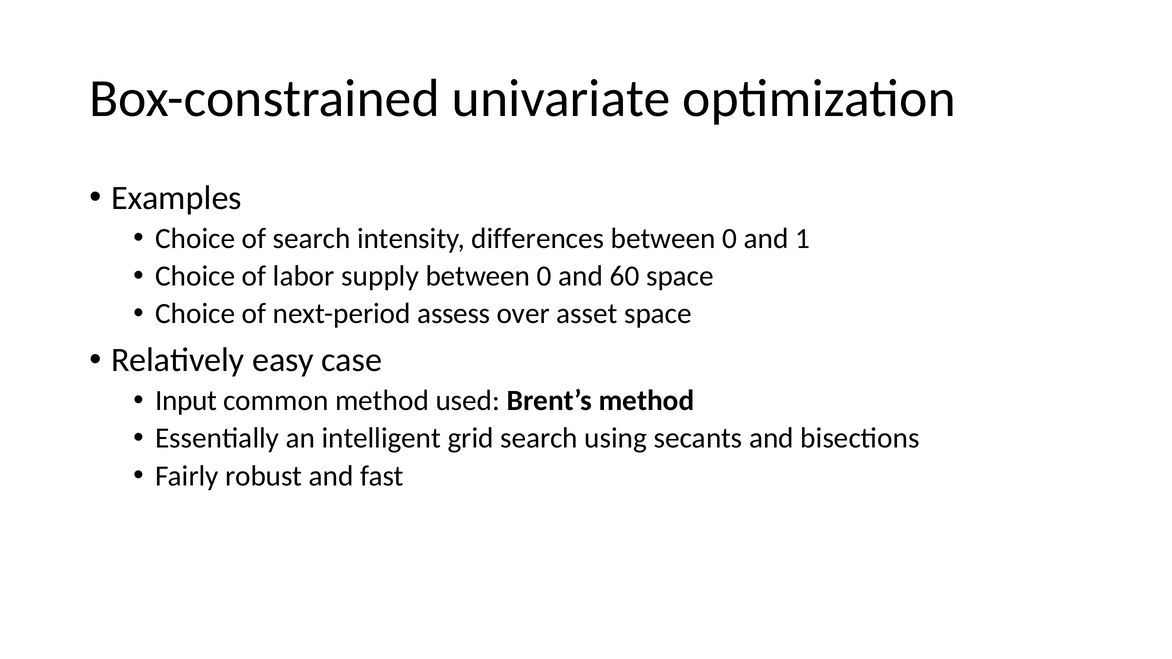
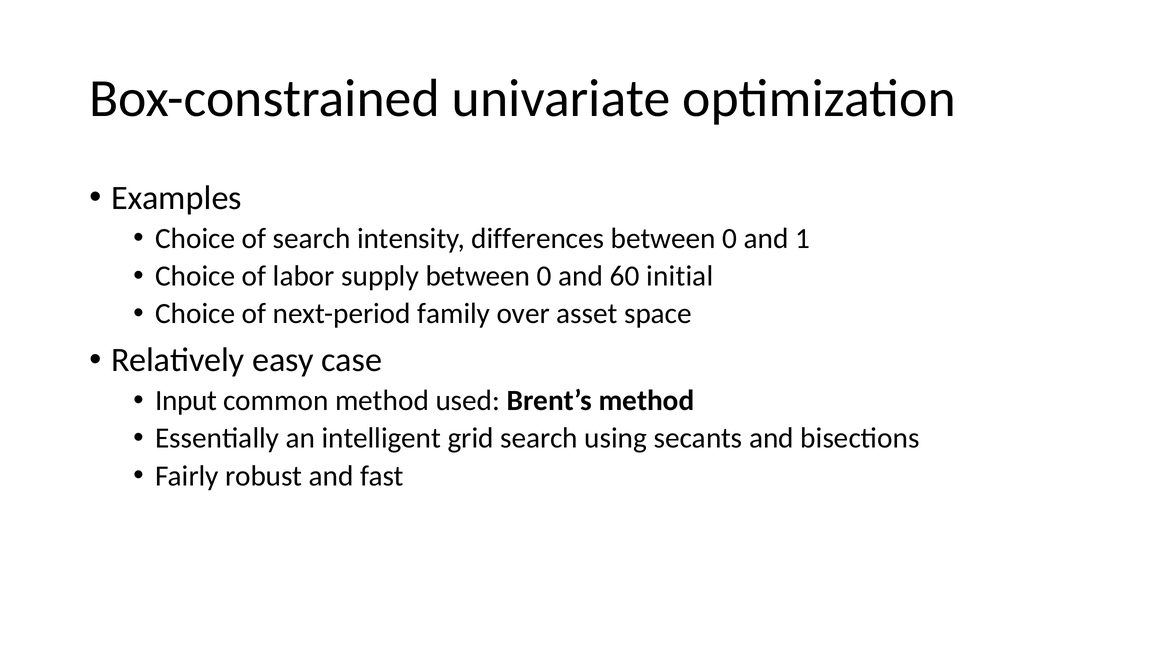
60 space: space -> initial
assess: assess -> family
